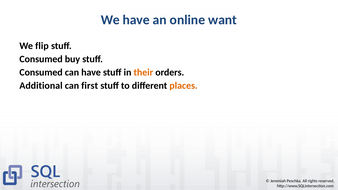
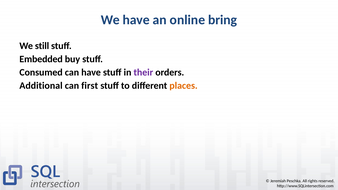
want: want -> bring
flip: flip -> still
Consumed at (41, 59): Consumed -> Embedded
their colour: orange -> purple
